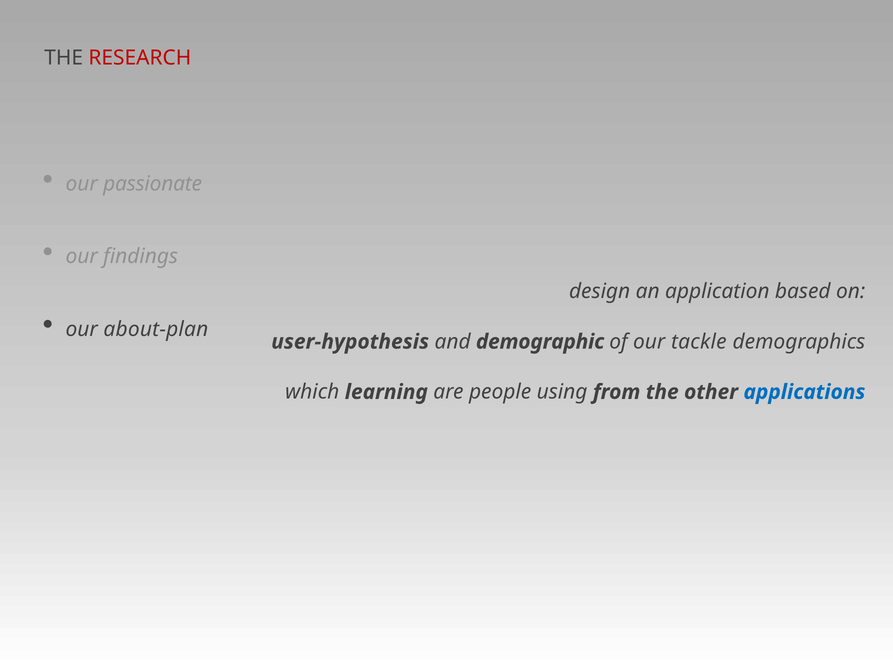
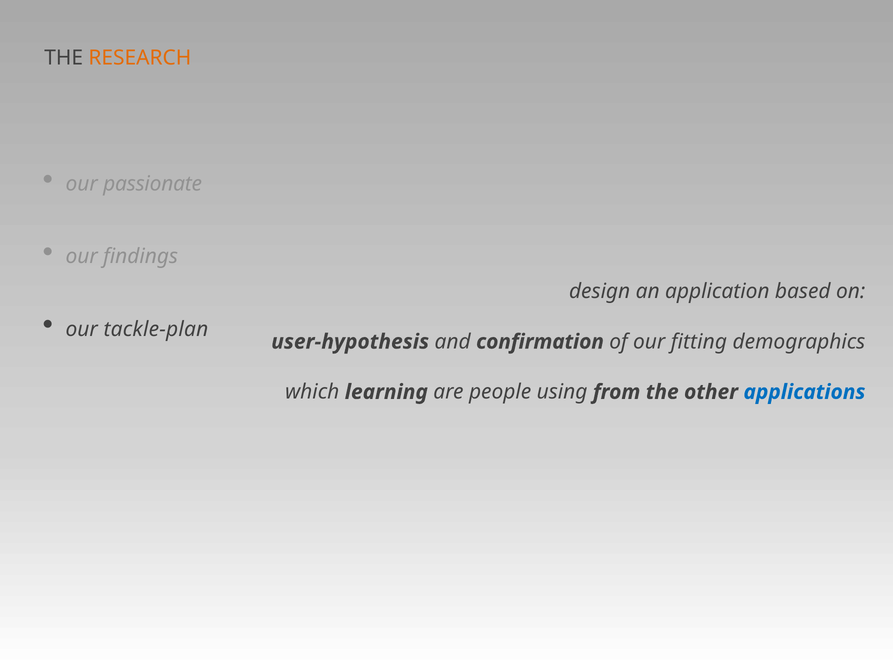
RESEARCH colour: red -> orange
about-plan: about-plan -> tackle-plan
demographic: demographic -> confirmation
tackle: tackle -> fitting
